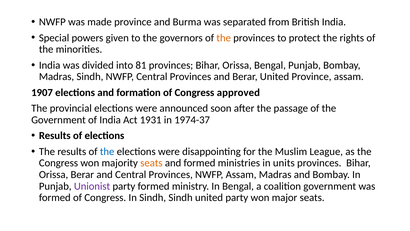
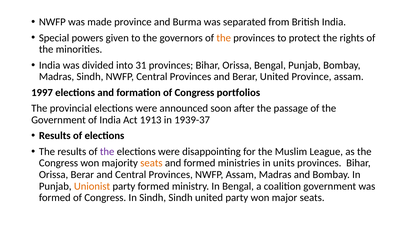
81: 81 -> 31
1907: 1907 -> 1997
approved: approved -> portfolios
1931: 1931 -> 1913
1974-37: 1974-37 -> 1939-37
the at (107, 151) colour: blue -> purple
Unionist colour: purple -> orange
